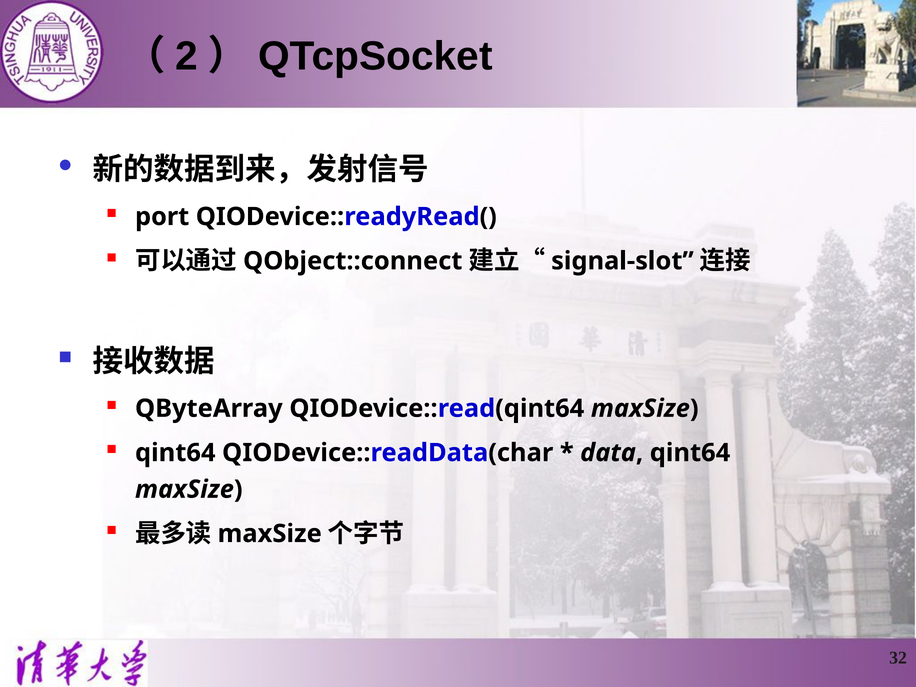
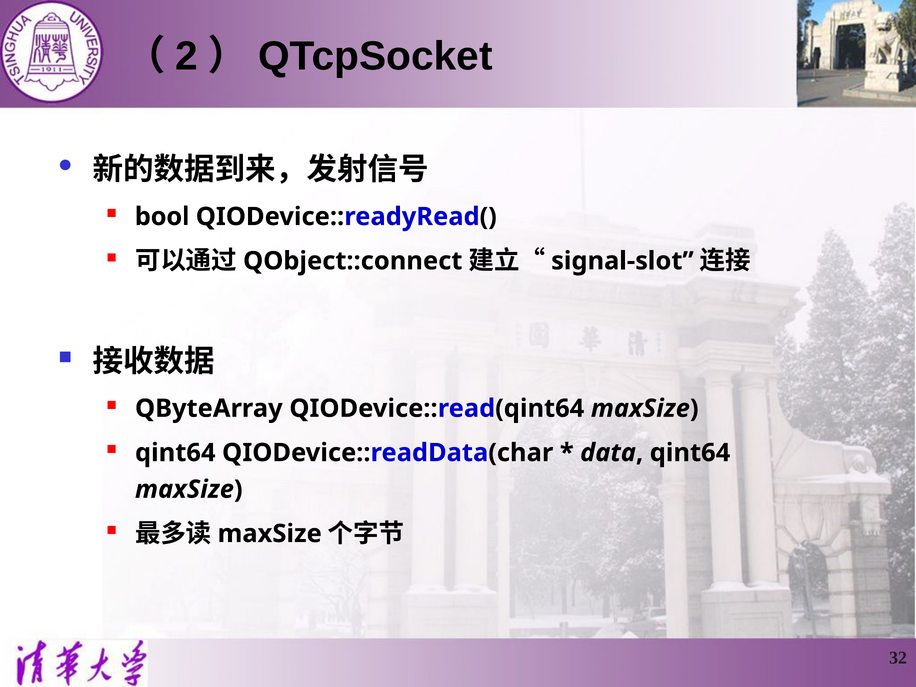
port: port -> bool
